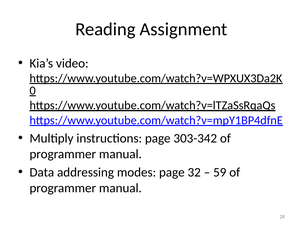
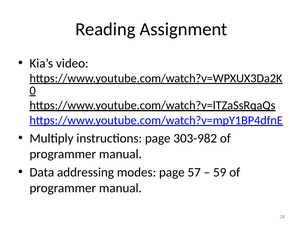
303-342: 303-342 -> 303-982
32: 32 -> 57
